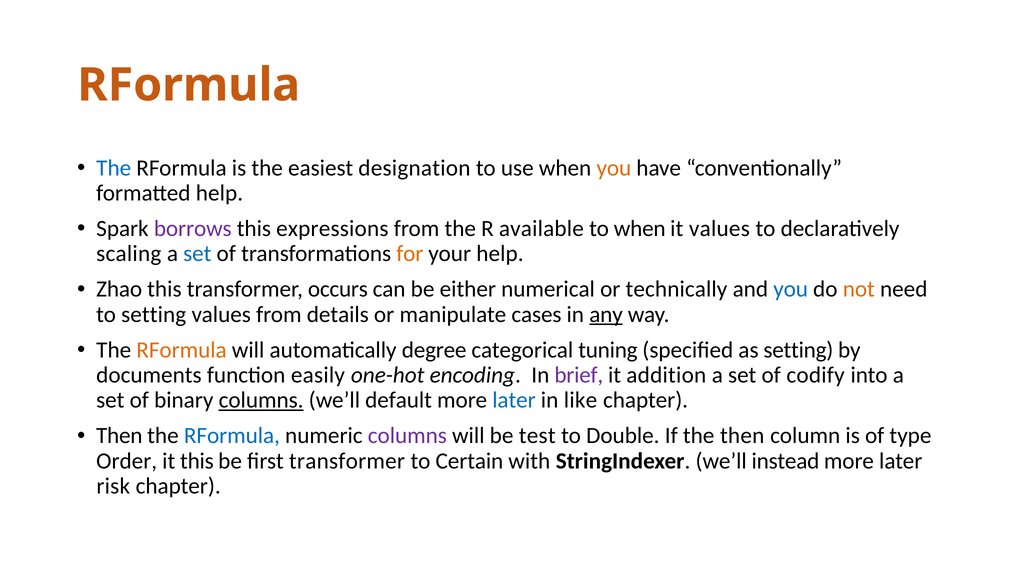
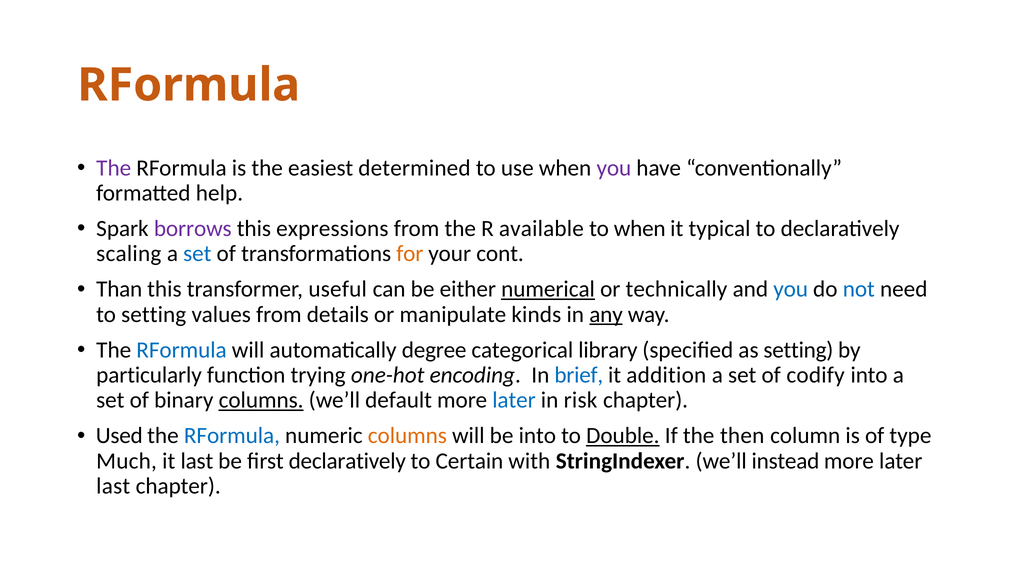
The at (114, 168) colour: blue -> purple
designation: designation -> determined
you at (614, 168) colour: orange -> purple
it values: values -> typical
your help: help -> cont
Zhao: Zhao -> Than
occurs: occurs -> useful
numerical underline: none -> present
not colour: orange -> blue
cases: cases -> kinds
RFormula at (182, 350) colour: orange -> blue
tuning: tuning -> library
documents: documents -> particularly
easily: easily -> trying
brief colour: purple -> blue
like: like -> risk
Then at (119, 436): Then -> Used
columns at (407, 436) colour: purple -> orange
be test: test -> into
Double underline: none -> present
Order: Order -> Much
it this: this -> last
first transformer: transformer -> declaratively
risk at (113, 486): risk -> last
